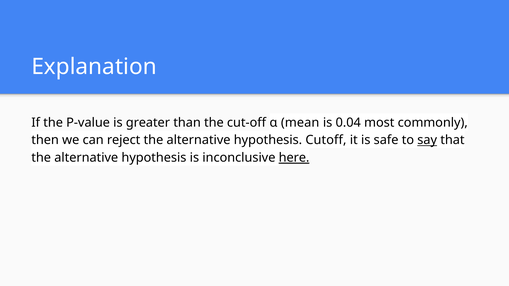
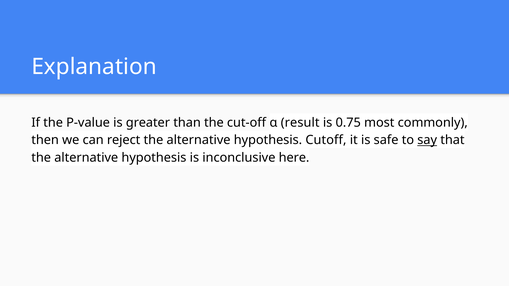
mean: mean -> result
0.04: 0.04 -> 0.75
here underline: present -> none
